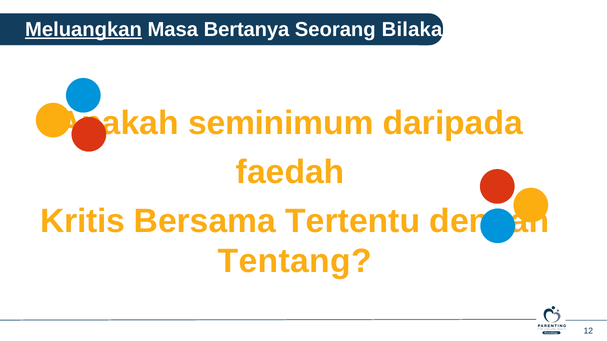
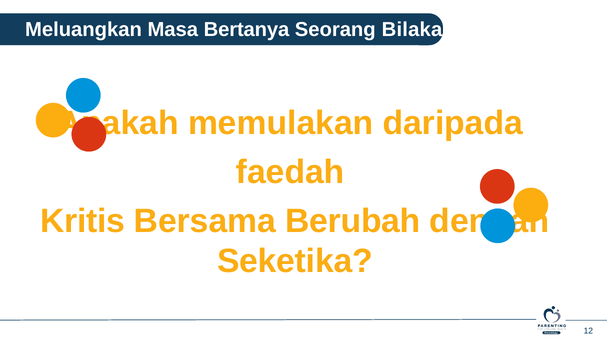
Meluangkan underline: present -> none
seminimum: seminimum -> memulakan
Tertentu: Tertentu -> Berubah
Tentang: Tentang -> Seketika
